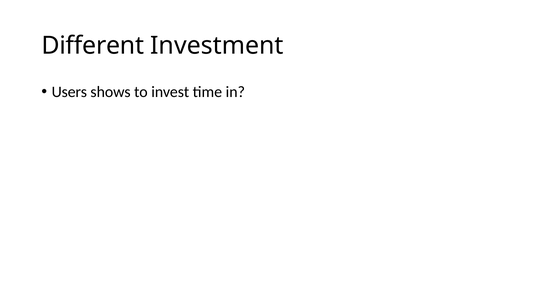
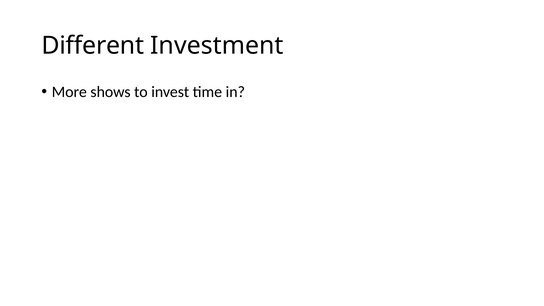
Users: Users -> More
